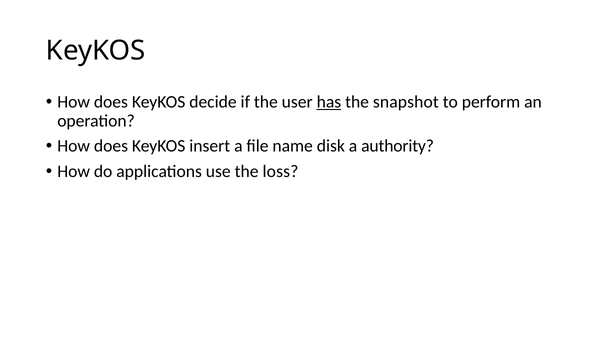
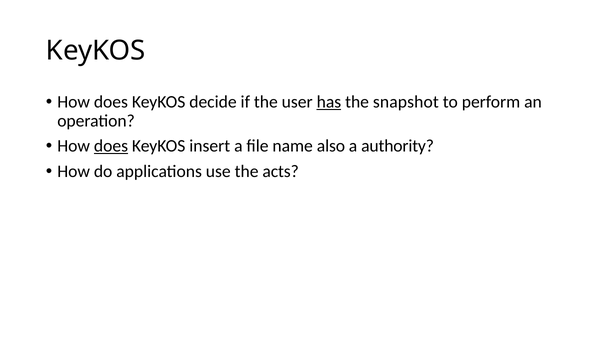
does at (111, 146) underline: none -> present
disk: disk -> also
loss: loss -> acts
